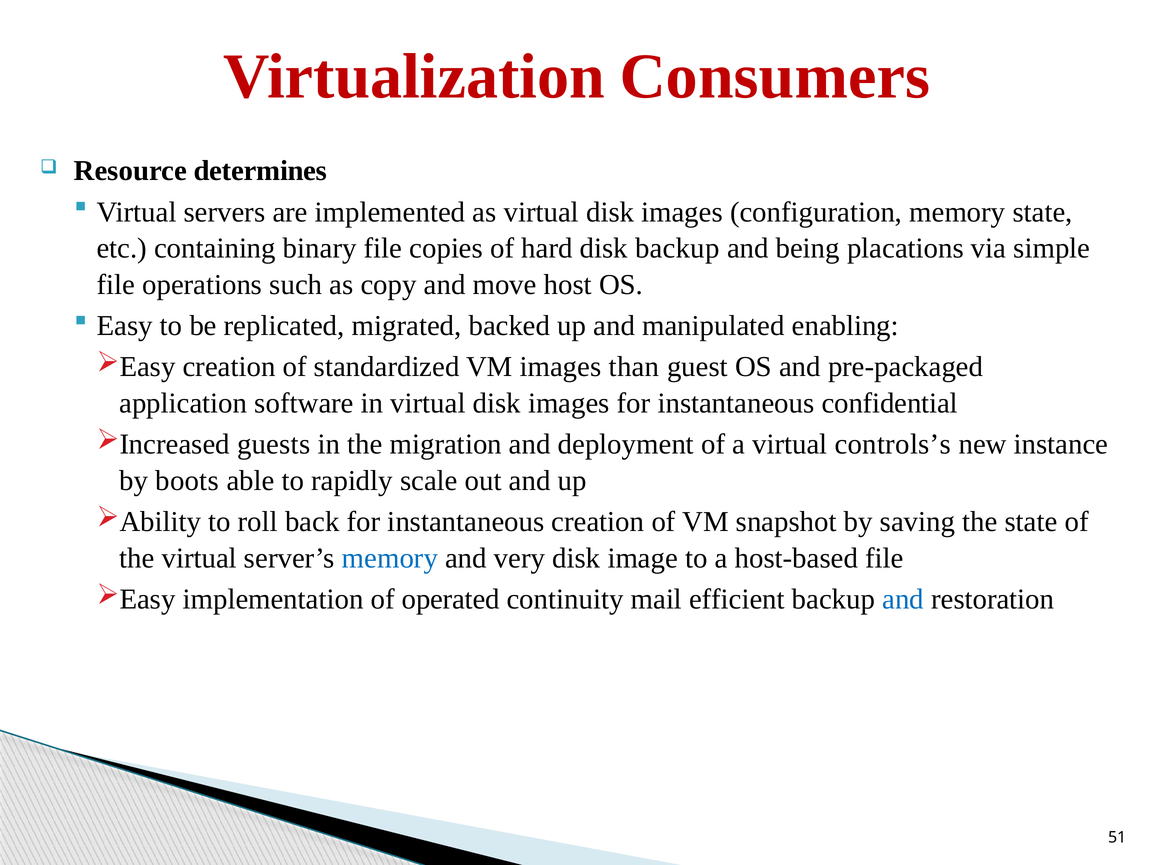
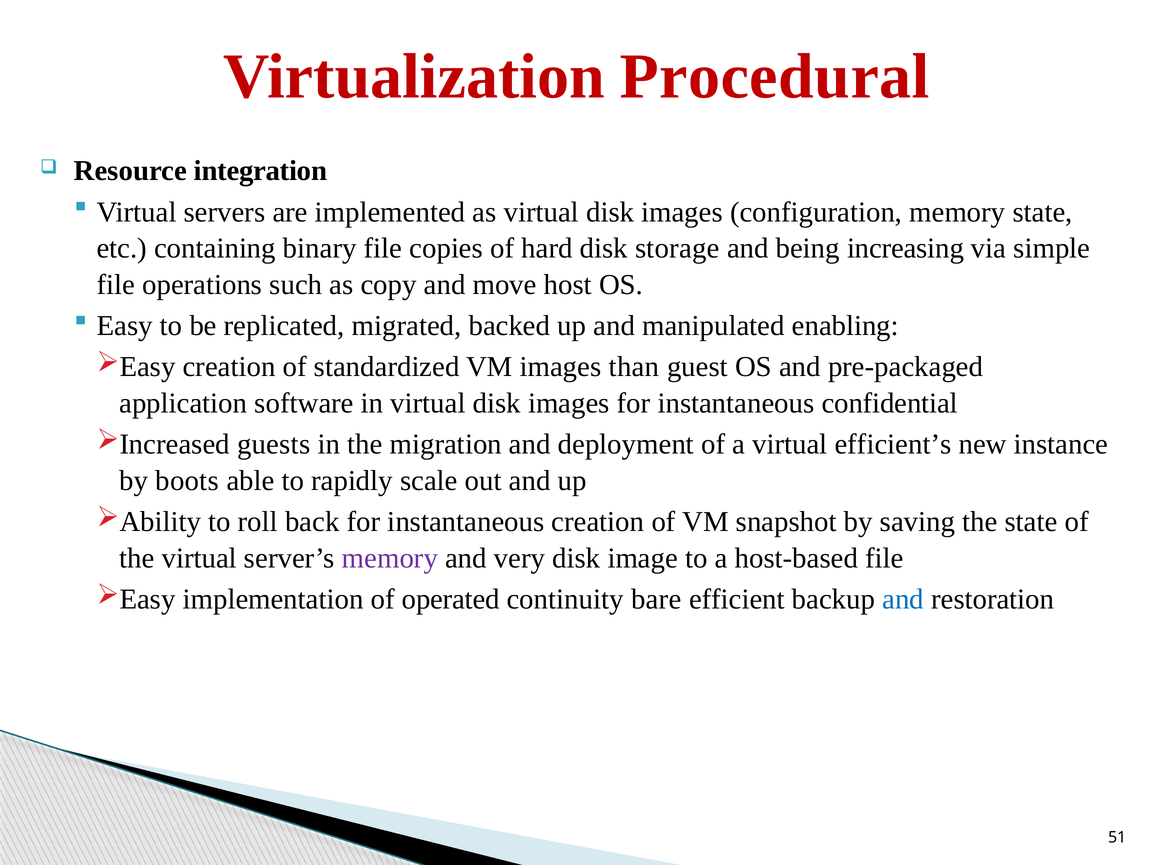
Consumers: Consumers -> Procedural
determines: determines -> integration
disk backup: backup -> storage
placations: placations -> increasing
controls’s: controls’s -> efficient’s
memory at (390, 559) colour: blue -> purple
mail: mail -> bare
